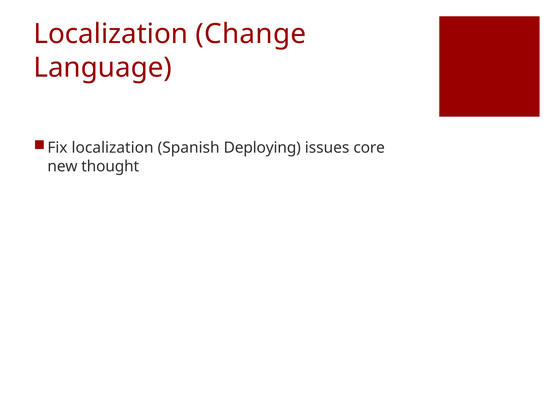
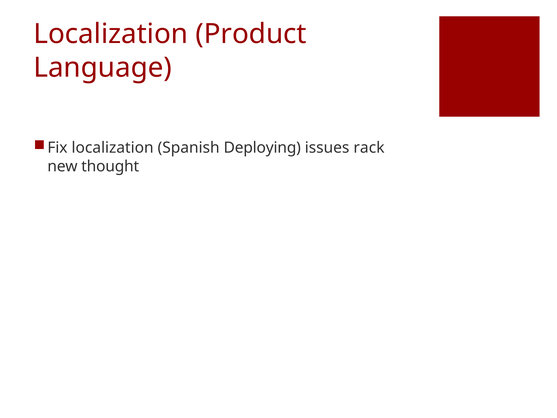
Change: Change -> Product
core: core -> rack
